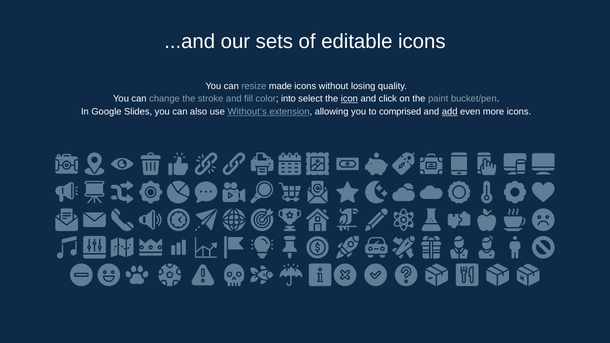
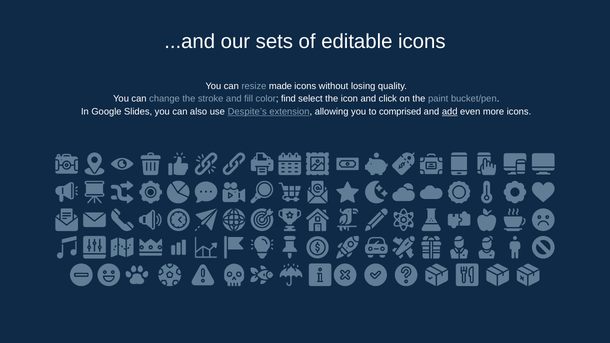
into: into -> find
icon underline: present -> none
Without’s: Without’s -> Despite’s
